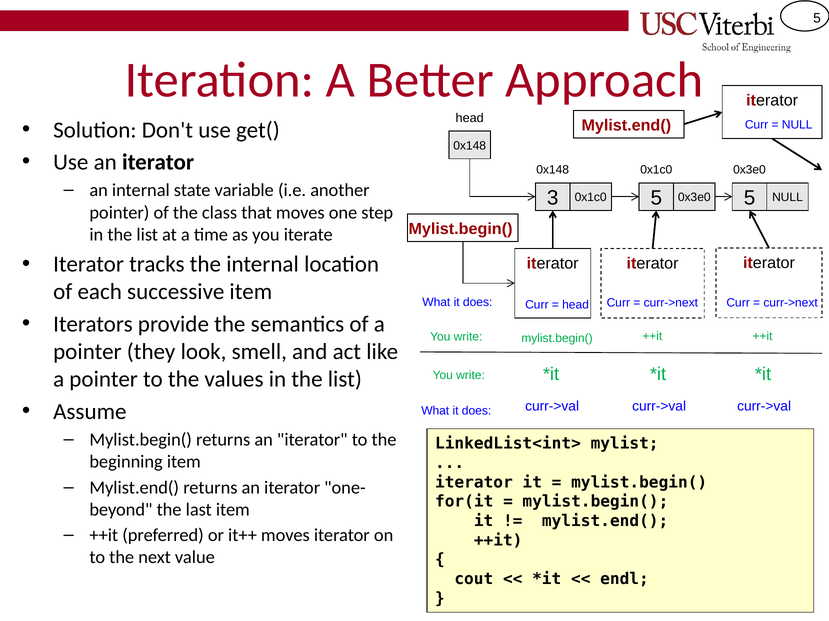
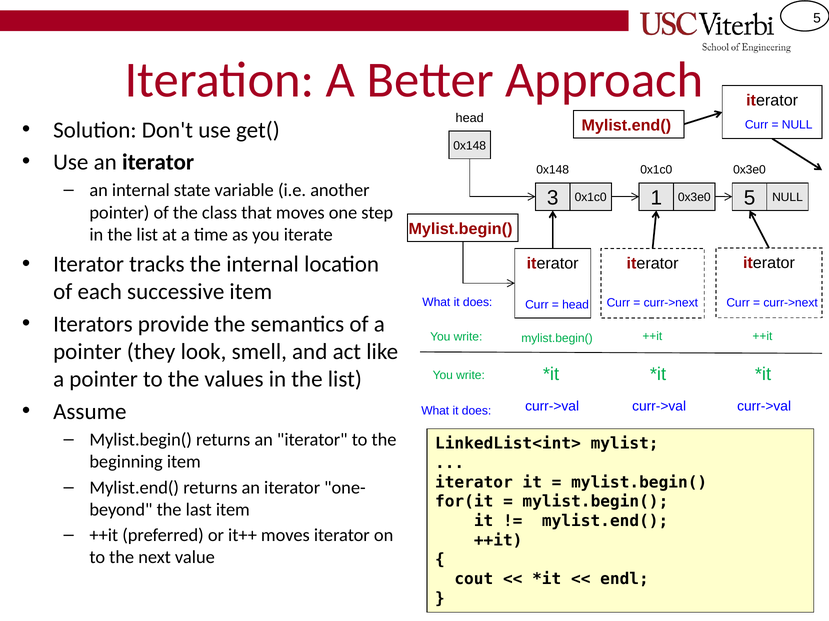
3 0x1c0 5: 5 -> 1
